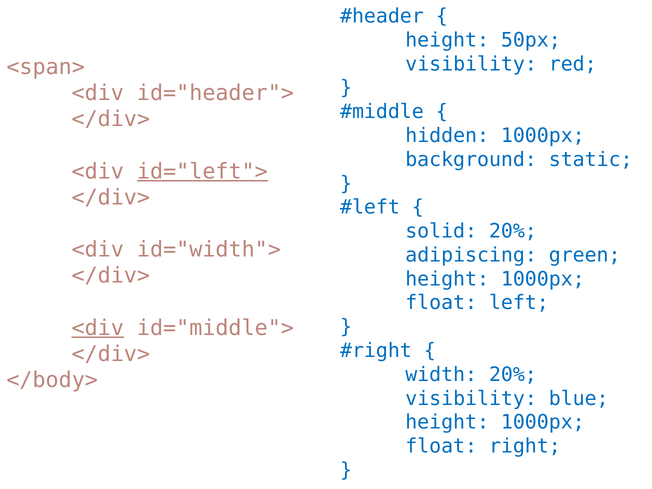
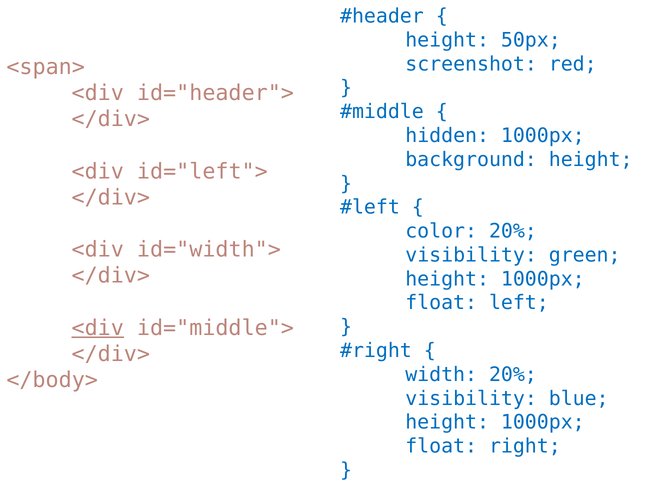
visibility at (471, 64): visibility -> screenshot
background static: static -> height
id="left"> underline: present -> none
solid: solid -> color
adipiscing at (471, 255): adipiscing -> visibility
